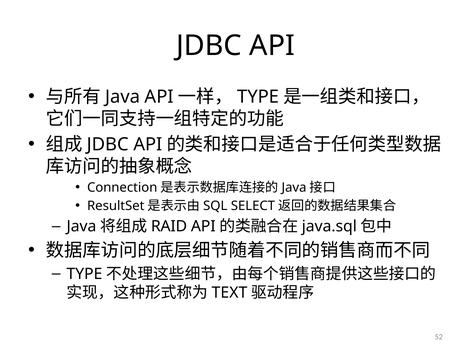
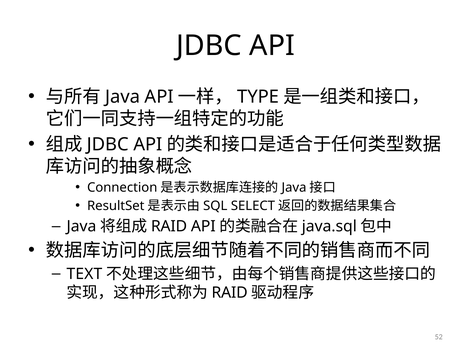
TYPE at (84, 274): TYPE -> TEXT
TEXT at (229, 293): TEXT -> RAID
